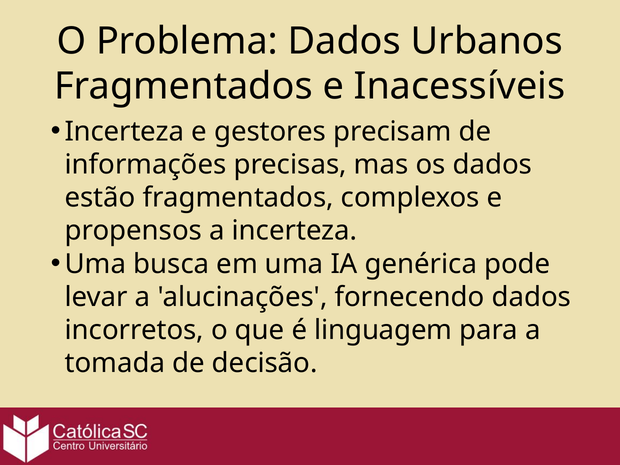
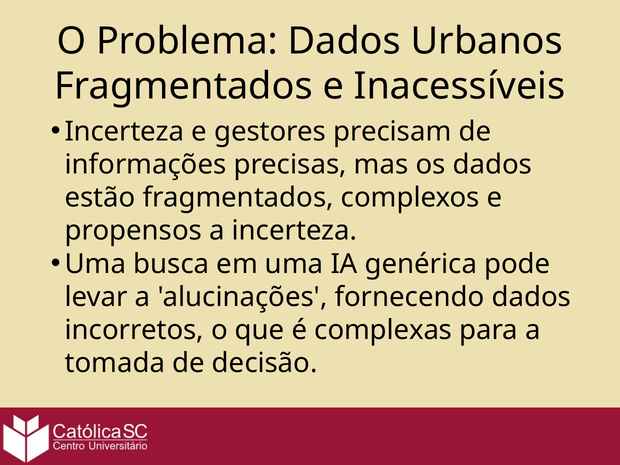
linguagem: linguagem -> complexas
